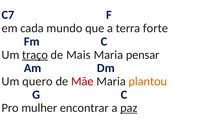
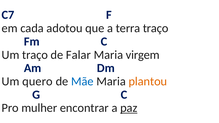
mundo: mundo -> adotou
terra forte: forte -> traço
traço at (35, 55) underline: present -> none
Mais: Mais -> Falar
pensar: pensar -> virgem
Mãe colour: red -> blue
